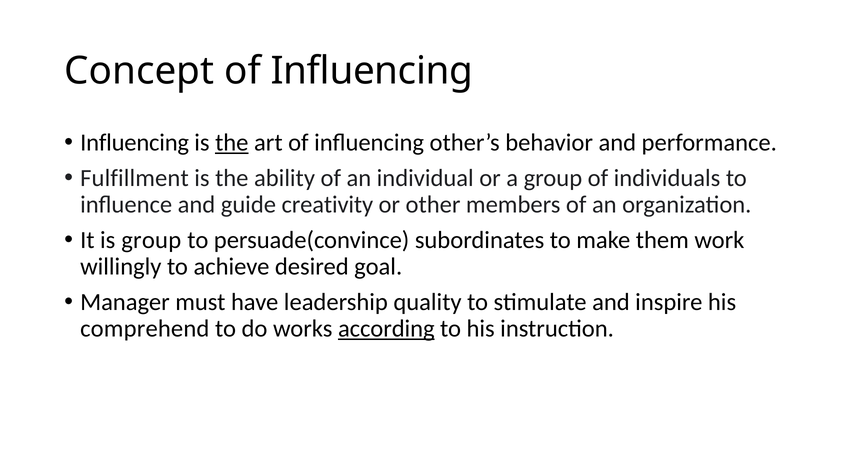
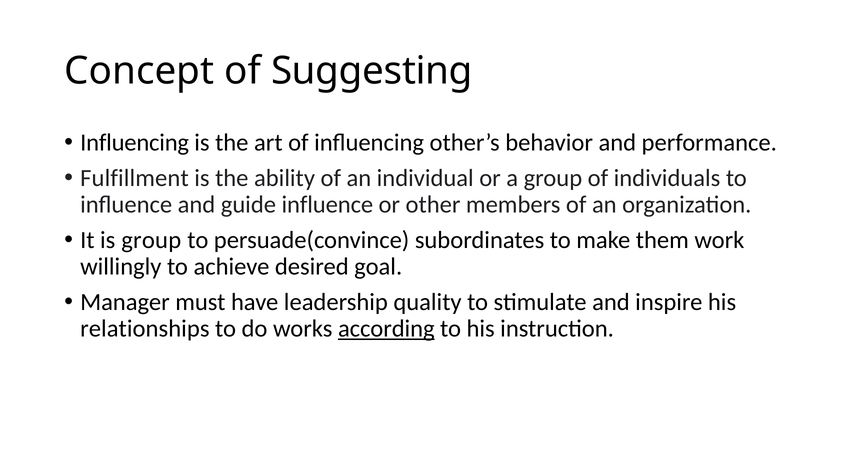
Concept of Influencing: Influencing -> Suggesting
the at (232, 143) underline: present -> none
guide creativity: creativity -> influence
comprehend: comprehend -> relationships
